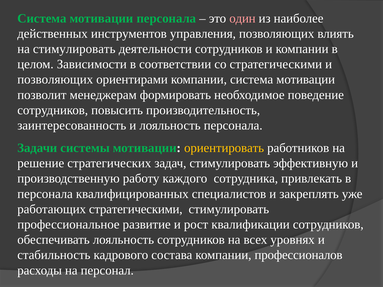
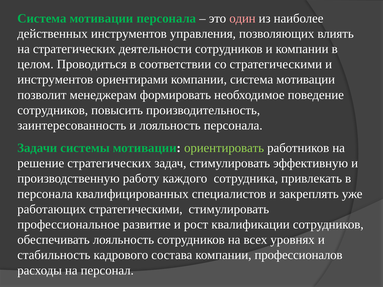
на стимулировать: стимулировать -> стратегических
Зависимости: Зависимости -> Проводиться
позволяющих at (55, 80): позволяющих -> инструментов
ориентировать colour: yellow -> light green
